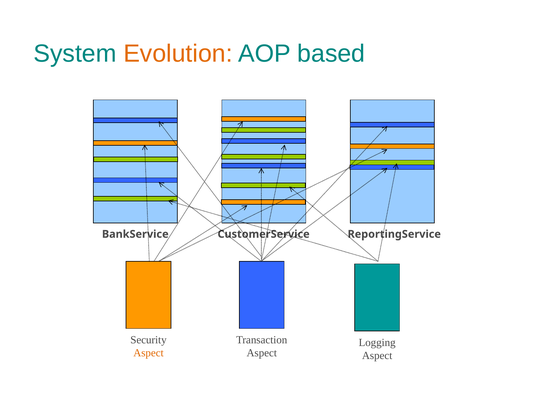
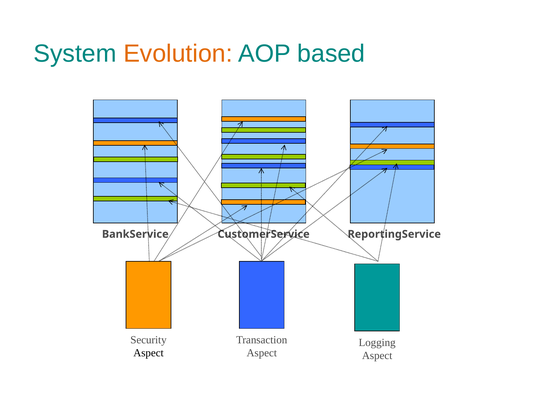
Aspect at (149, 353) colour: orange -> black
